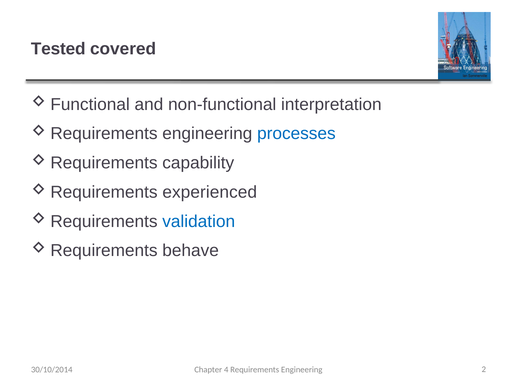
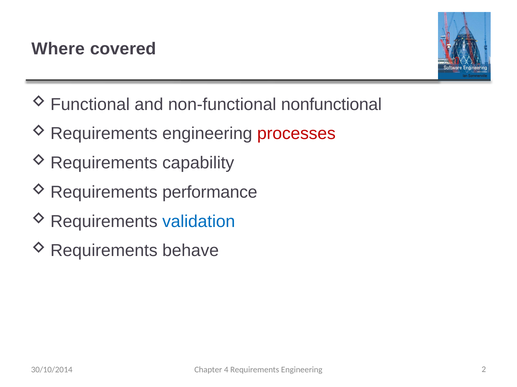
Tested: Tested -> Where
interpretation: interpretation -> nonfunctional
processes colour: blue -> red
experienced: experienced -> performance
